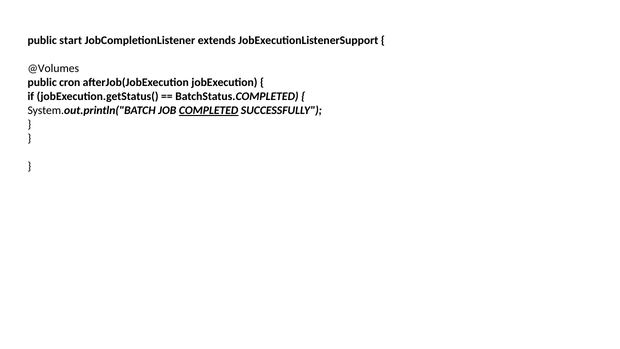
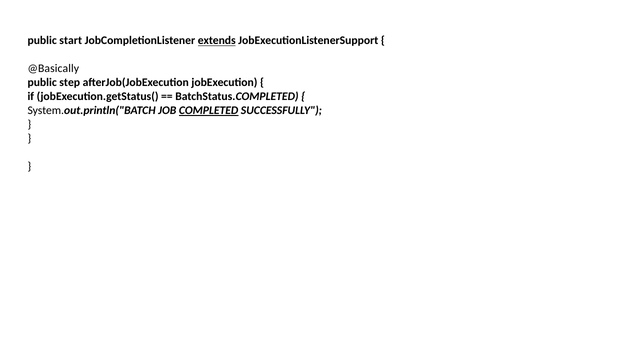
extends underline: none -> present
@Volumes: @Volumes -> @Basically
cron: cron -> step
